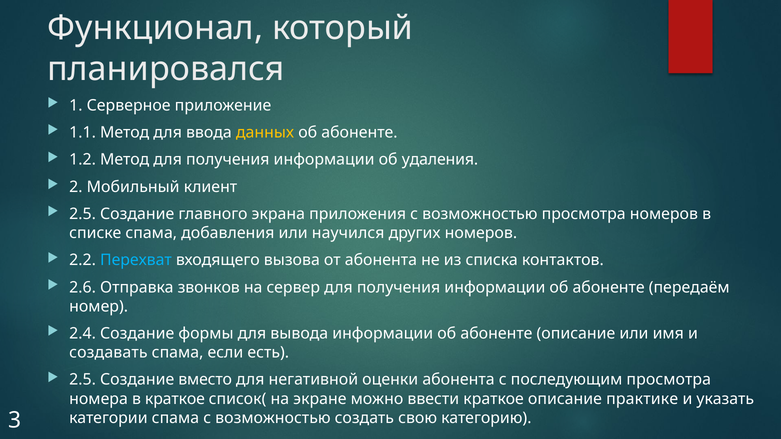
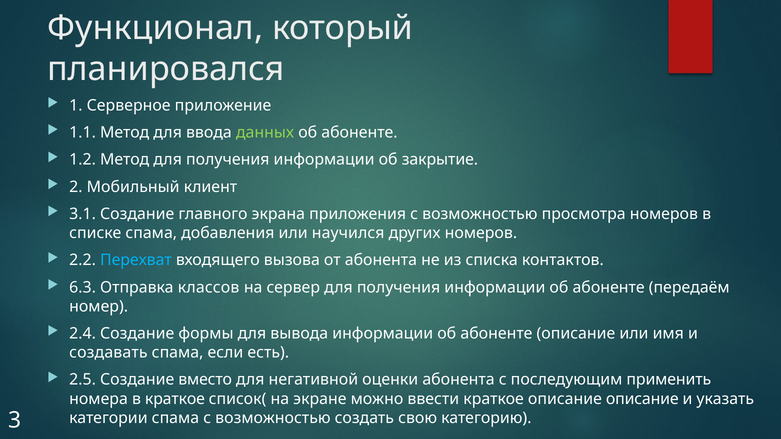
данных colour: yellow -> light green
удаления: удаления -> закрытие
2.5 at (83, 214): 2.5 -> 3.1
2.6: 2.6 -> 6.3
звонков: звонков -> классов
последующим просмотра: просмотра -> применить
описание практике: практике -> описание
